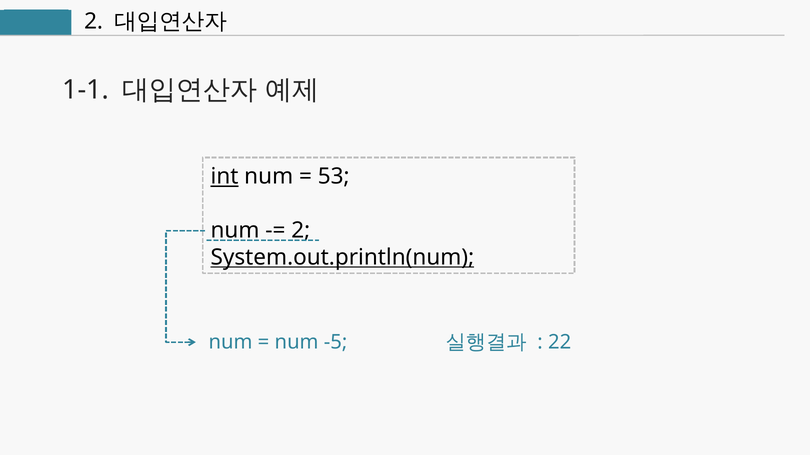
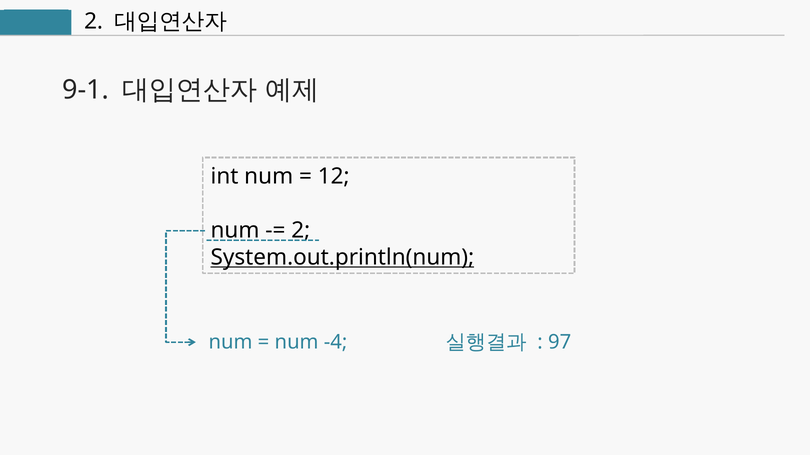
1-1: 1-1 -> 9-1
int underline: present -> none
53: 53 -> 12
22: 22 -> 97
-5: -5 -> -4
